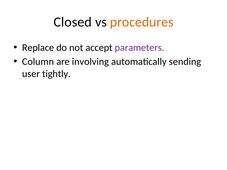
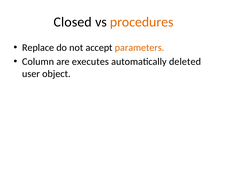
parameters colour: purple -> orange
involving: involving -> executes
sending: sending -> deleted
tightly: tightly -> object
